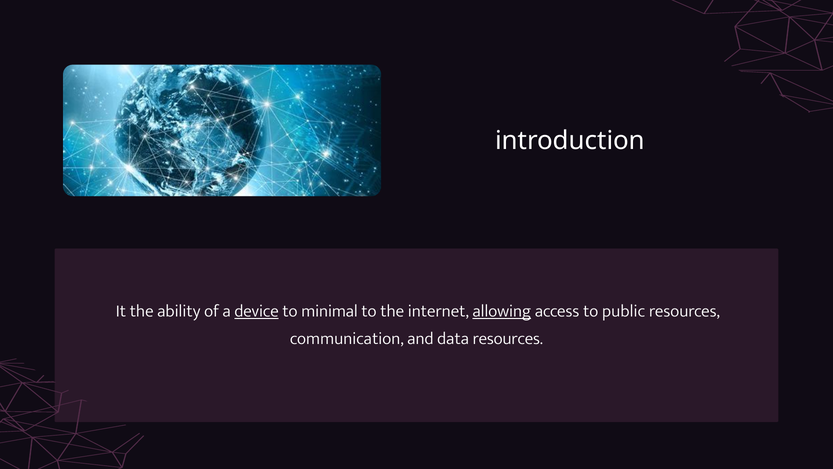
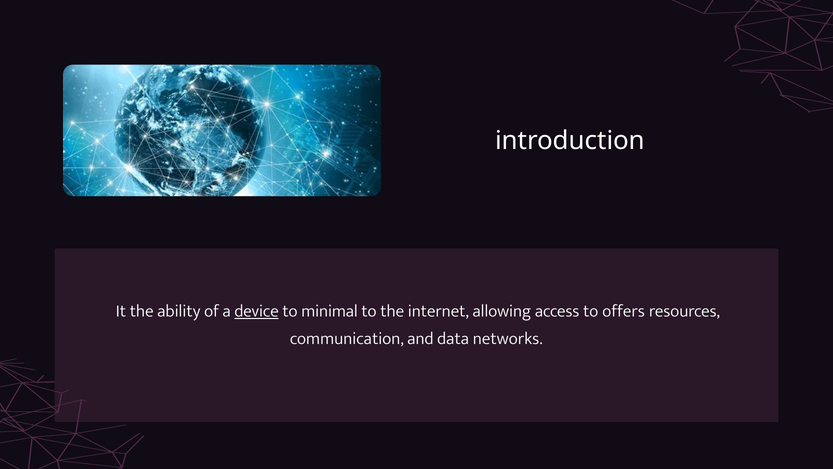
allowing underline: present -> none
public: public -> offers
data resources: resources -> networks
